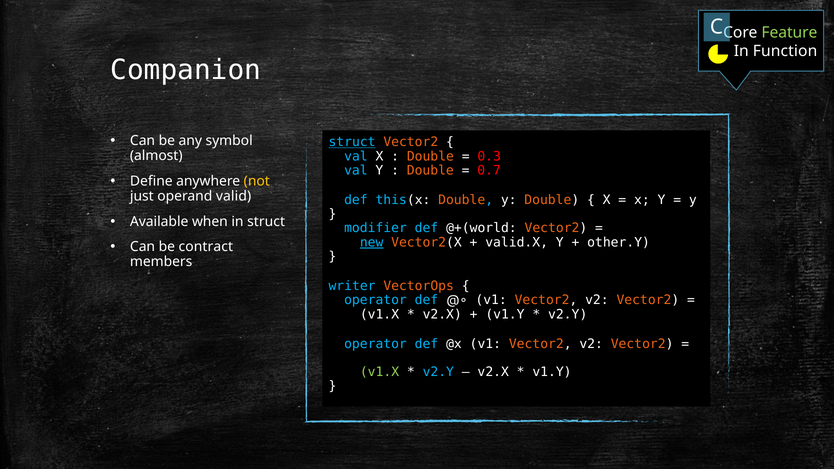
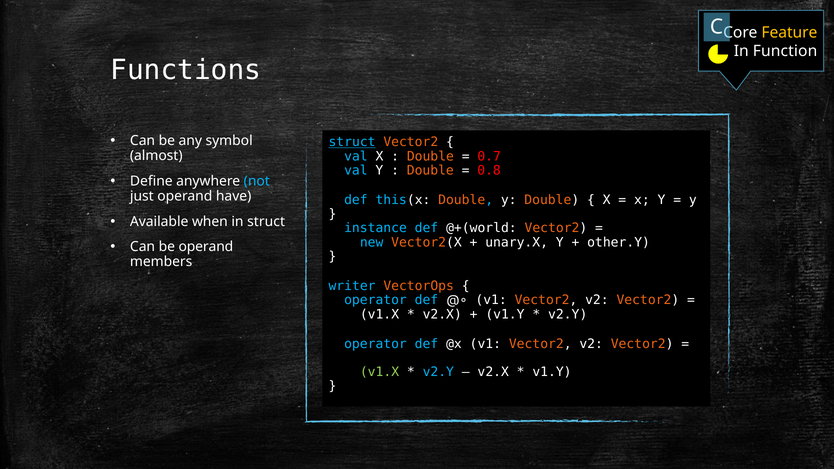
Feature colour: light green -> yellow
Companion: Companion -> Functions
0.3: 0.3 -> 0.7
0.7: 0.7 -> 0.8
not colour: yellow -> light blue
valid: valid -> have
modifier: modifier -> instance
new underline: present -> none
valid.X: valid.X -> unary.X
be contract: contract -> operand
